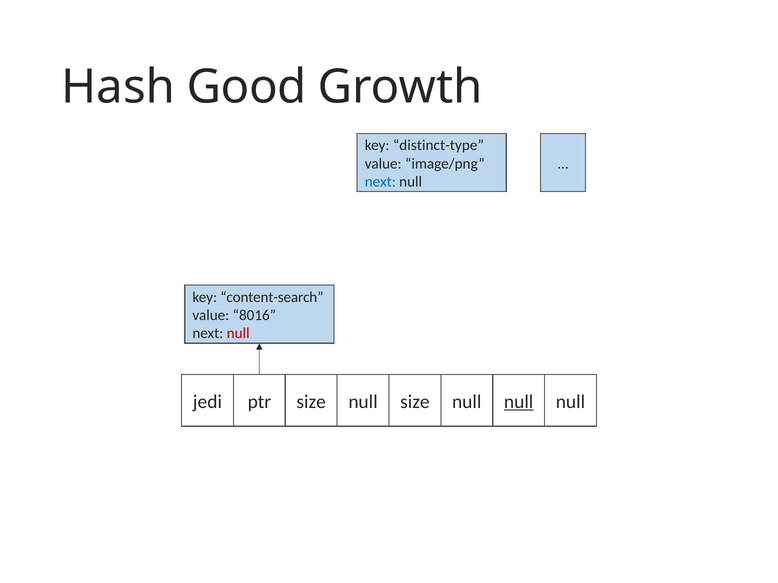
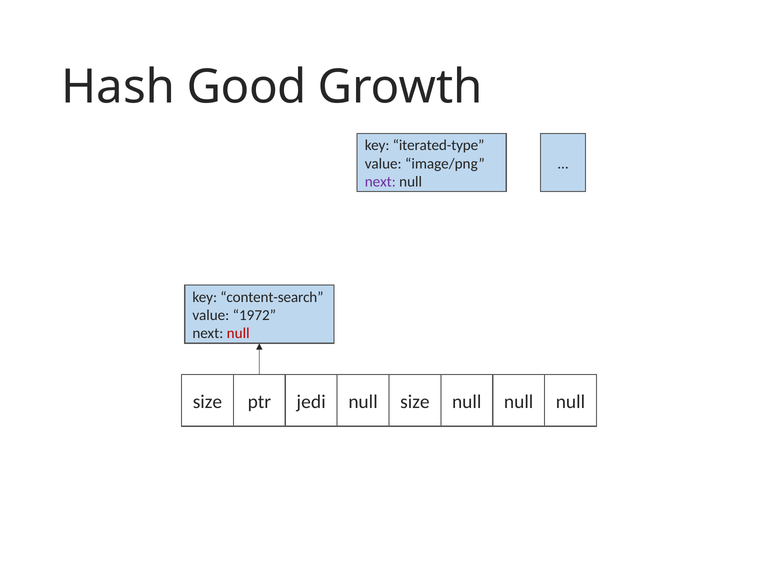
distinct-type: distinct-type -> iterated-type
next at (380, 182) colour: blue -> purple
8016: 8016 -> 1972
jedi at (207, 402): jedi -> size
ptr size: size -> jedi
null at (519, 402) underline: present -> none
